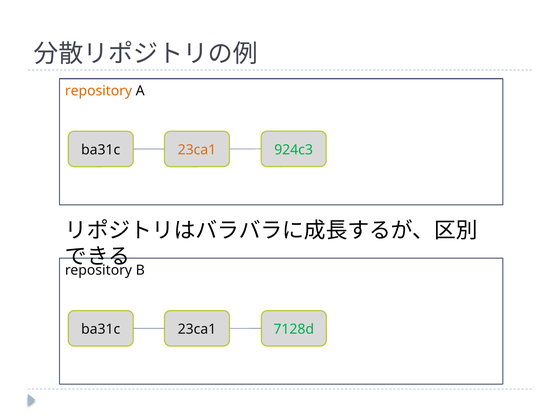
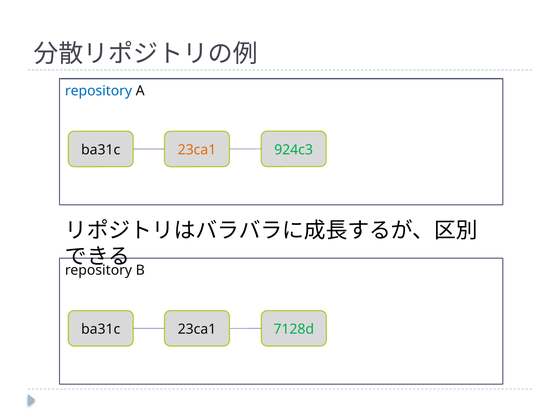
repository at (99, 91) colour: orange -> blue
